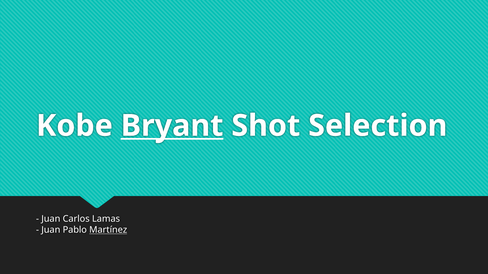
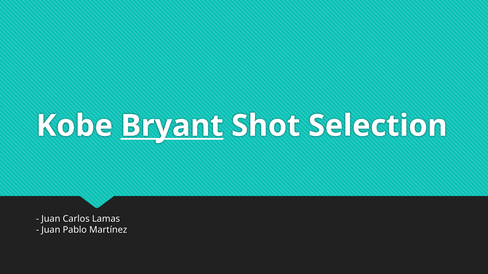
Martínez underline: present -> none
